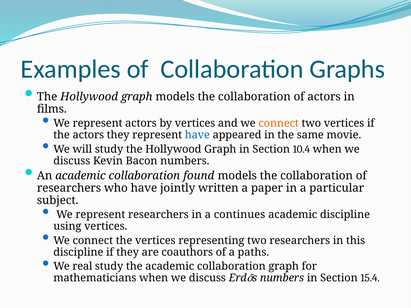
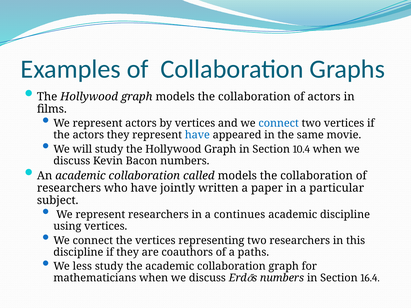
connect at (279, 123) colour: orange -> blue
found: found -> called
real: real -> less
15.4: 15.4 -> 16.4
